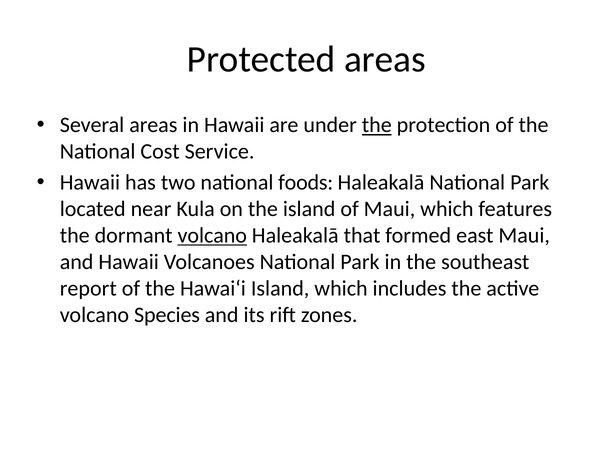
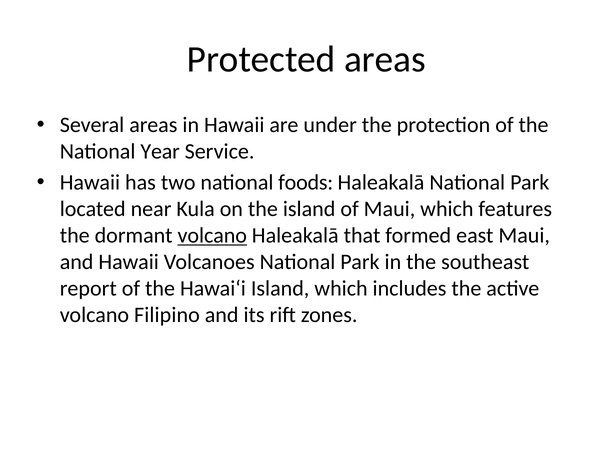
the at (377, 125) underline: present -> none
Cost: Cost -> Year
Species: Species -> Filipino
